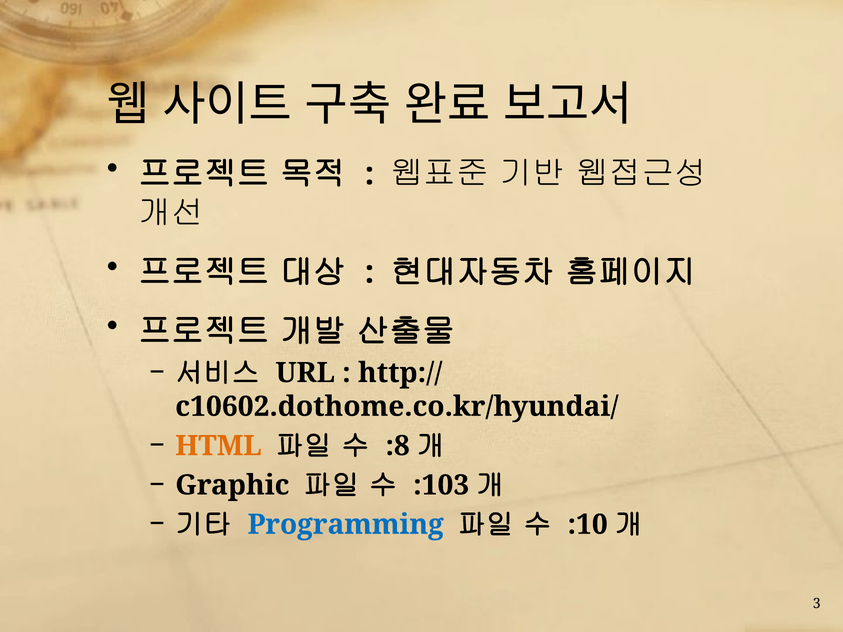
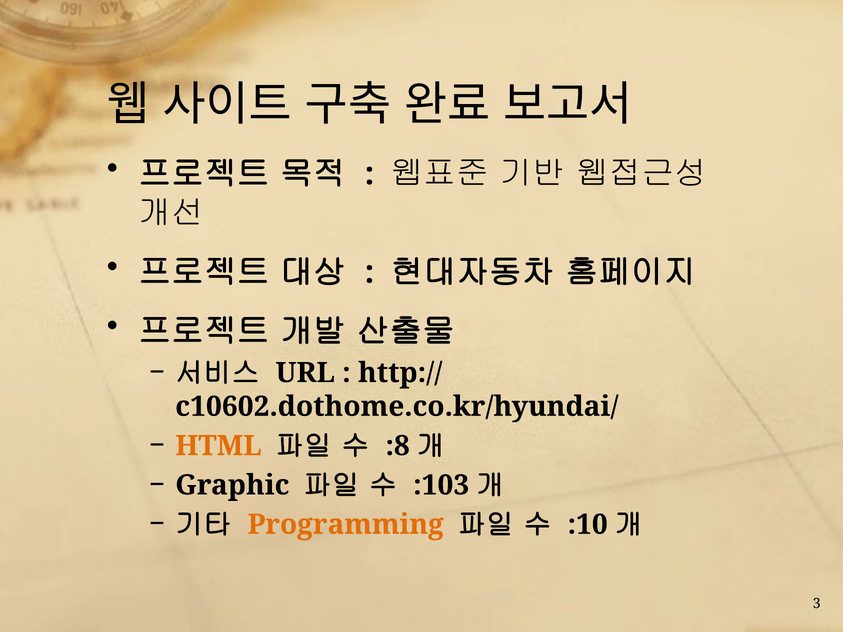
Programming colour: blue -> orange
